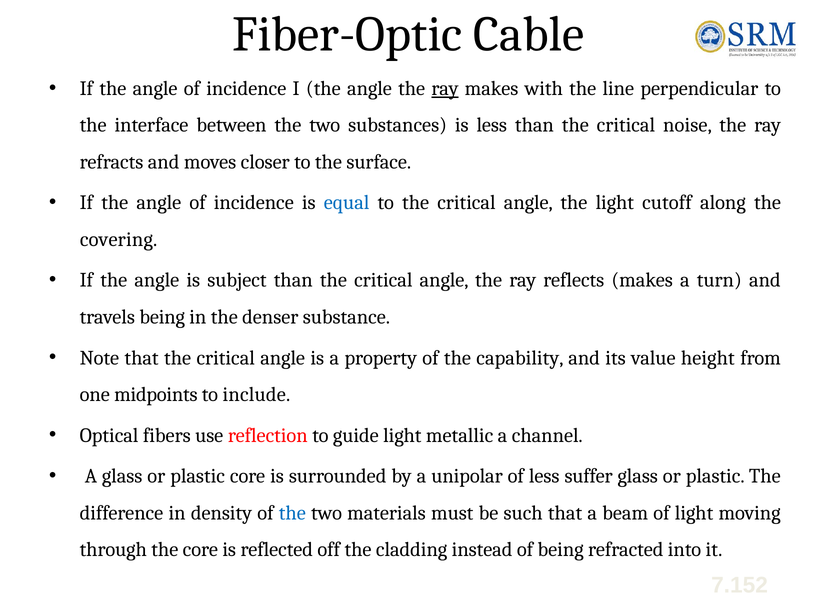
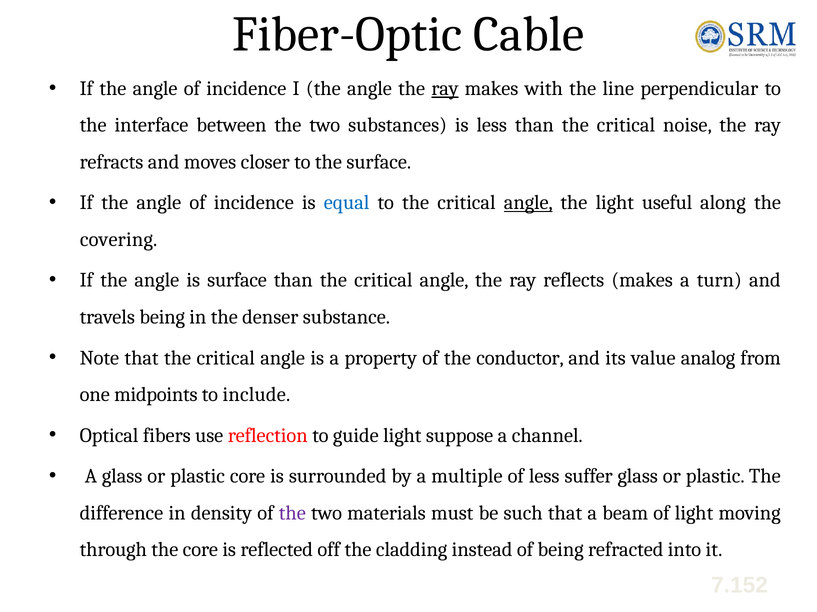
angle at (528, 203) underline: none -> present
cutoff: cutoff -> useful
is subject: subject -> surface
capability: capability -> conductor
height: height -> analog
metallic: metallic -> suppose
unipolar: unipolar -> multiple
the at (292, 513) colour: blue -> purple
